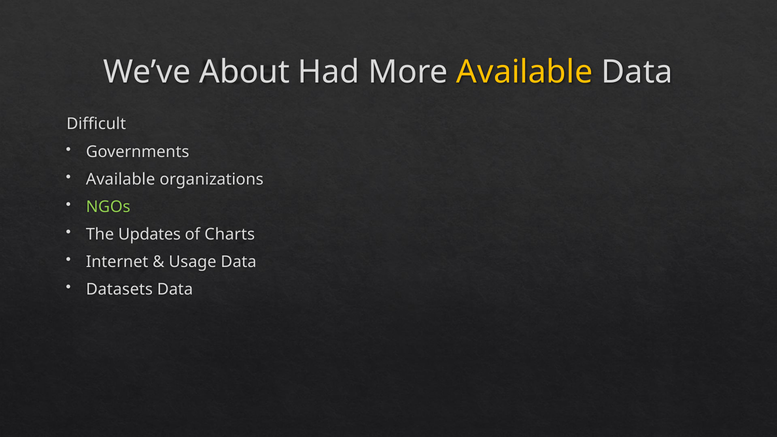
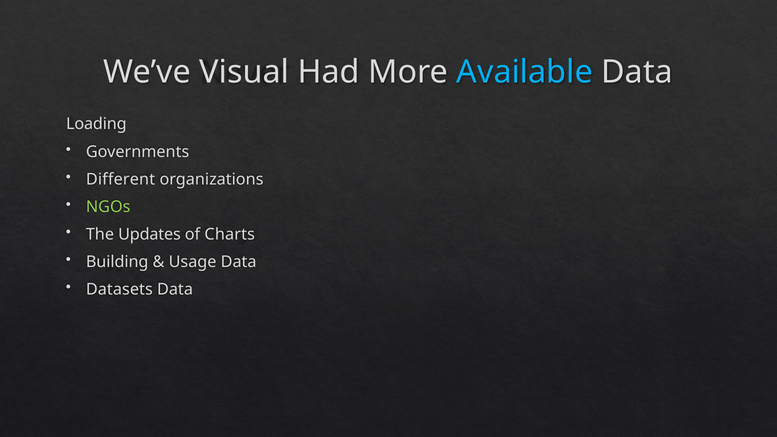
About: About -> Visual
Available at (525, 72) colour: yellow -> light blue
Difficult: Difficult -> Loading
Available at (121, 179): Available -> Different
Internet: Internet -> Building
